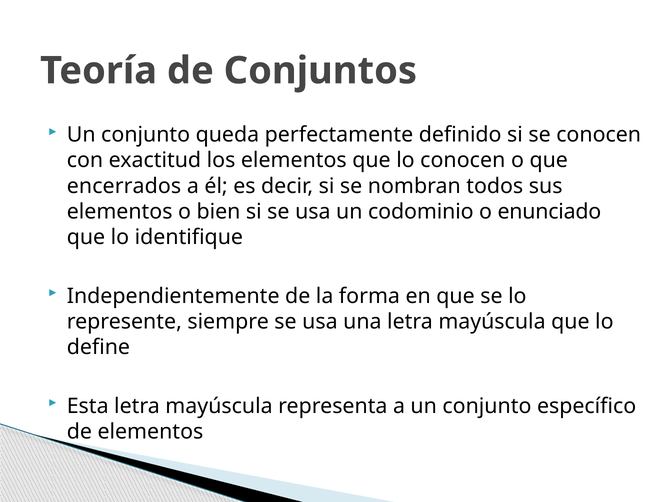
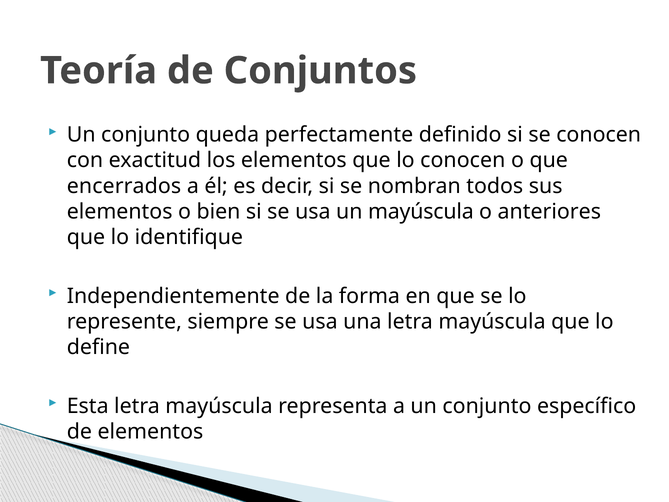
un codominio: codominio -> mayúscula
enunciado: enunciado -> anteriores
